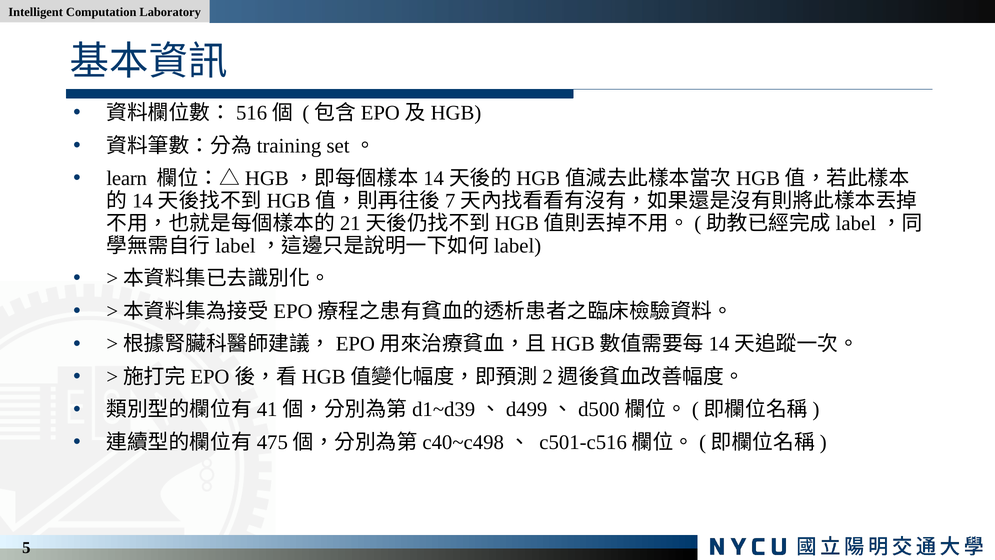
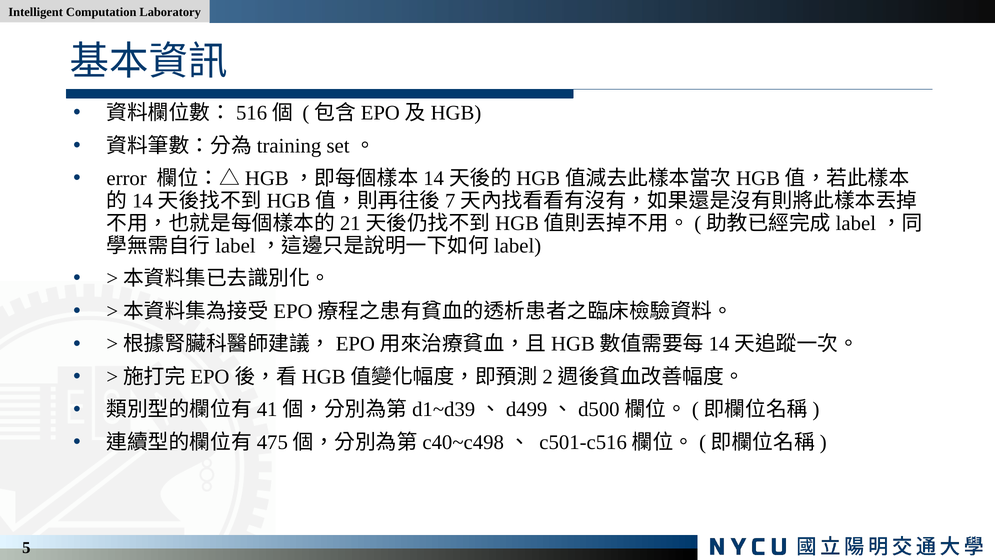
learn: learn -> error
